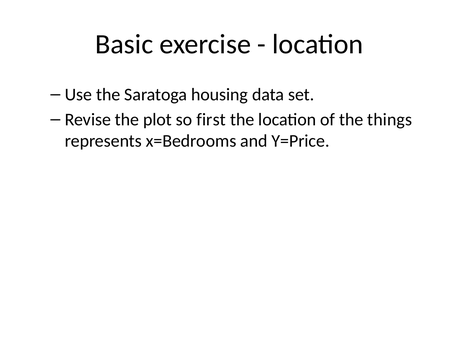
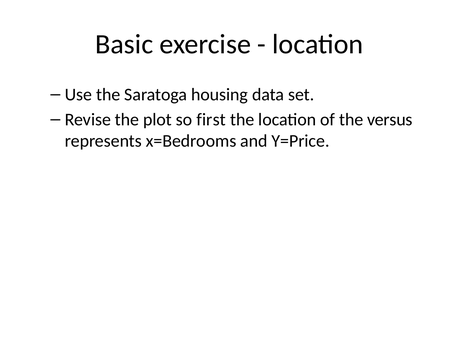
things: things -> versus
